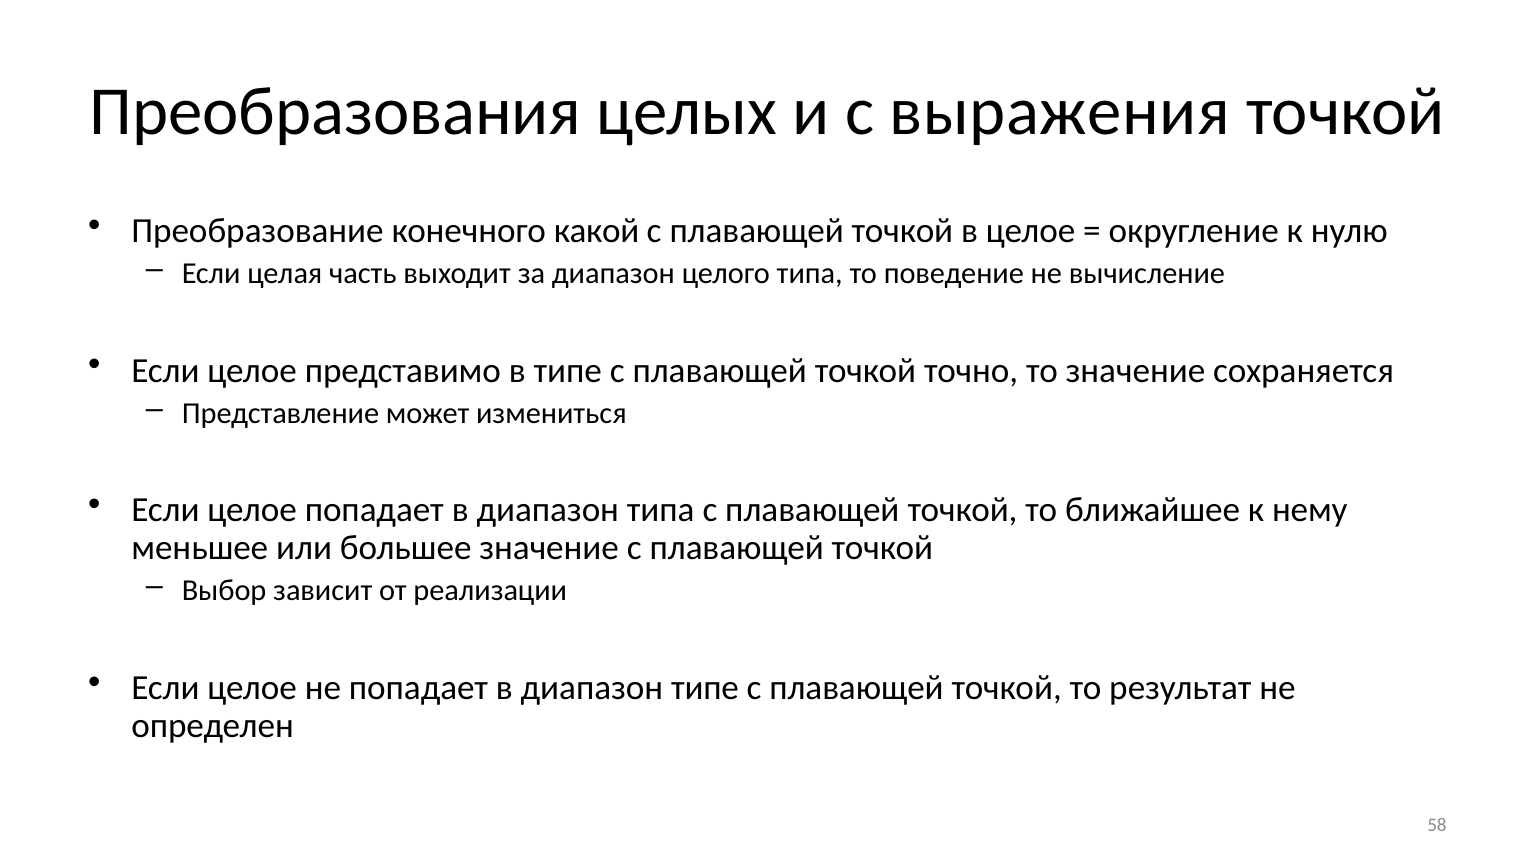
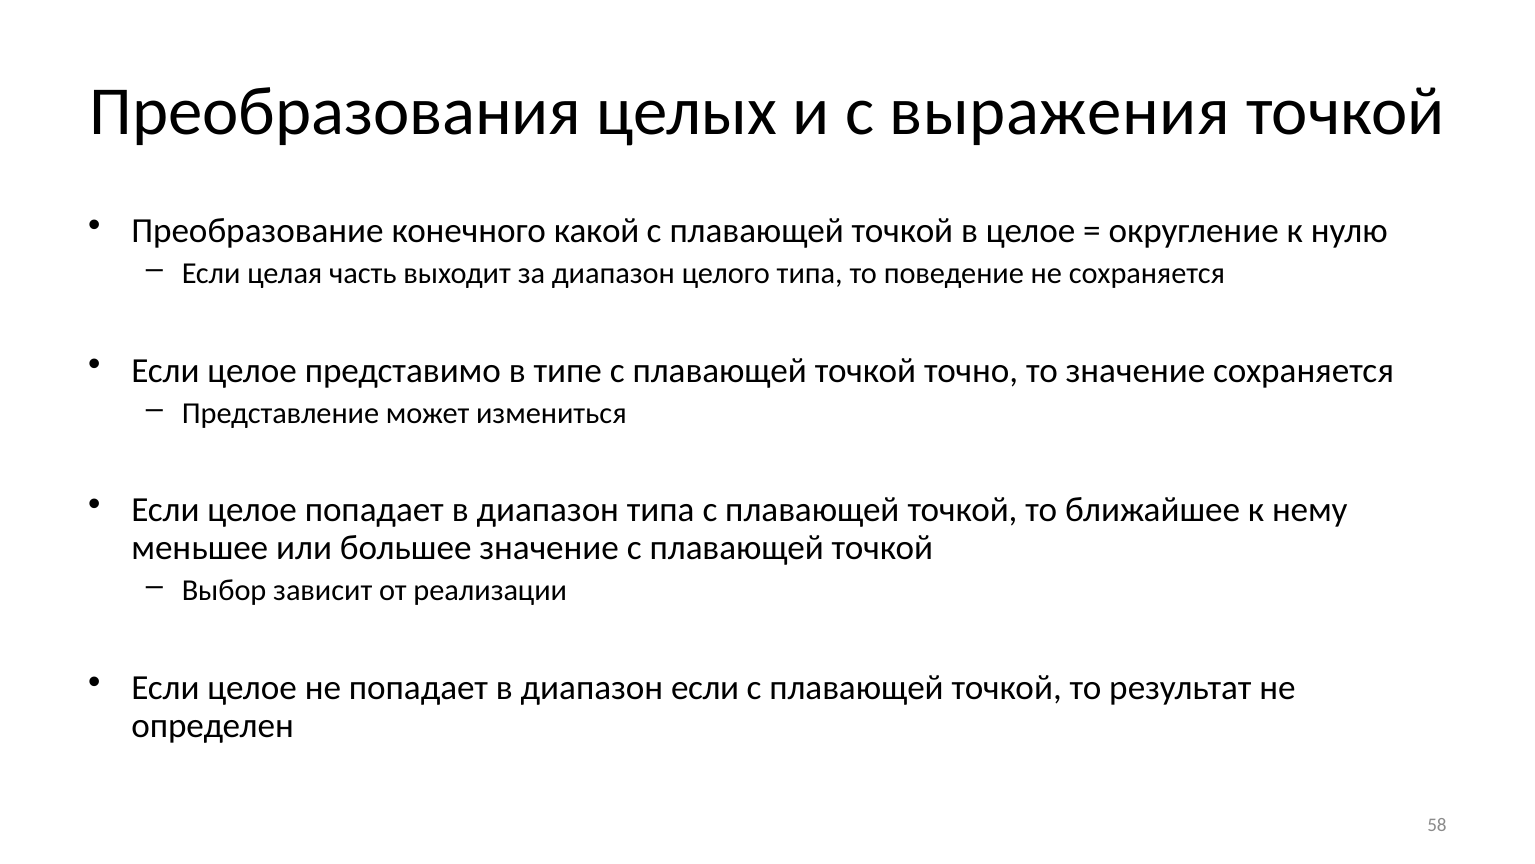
не вычисление: вычисление -> сохраняется
диапазон типе: типе -> если
